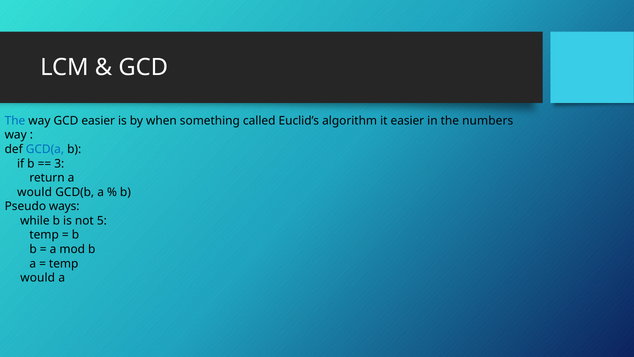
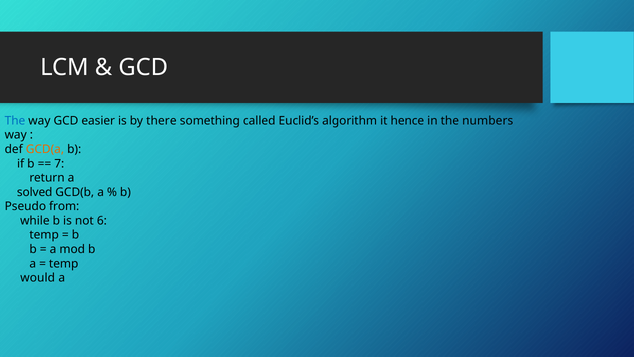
when: when -> there
it easier: easier -> hence
GCD(a colour: blue -> orange
3: 3 -> 7
would at (35, 192): would -> solved
ways: ways -> from
5: 5 -> 6
